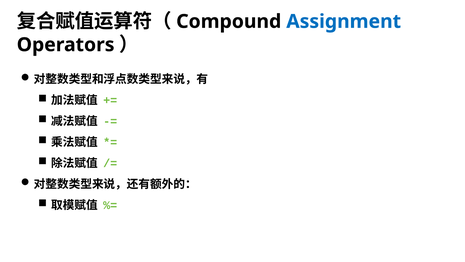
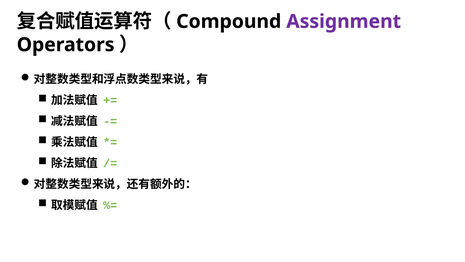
Assignment colour: blue -> purple
